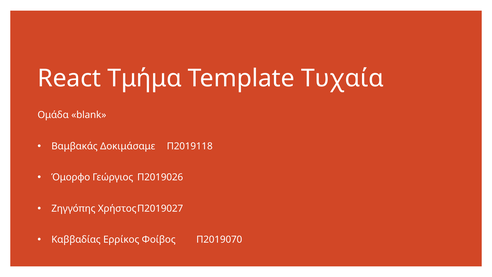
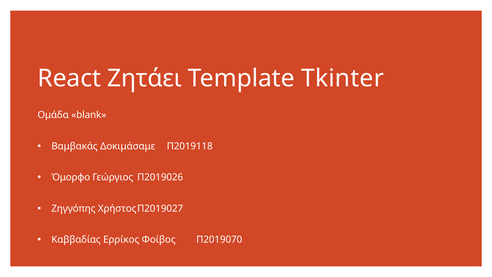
Τμήμα: Τμήμα -> Ζητάει
Τυχαία: Τυχαία -> Tkinter
